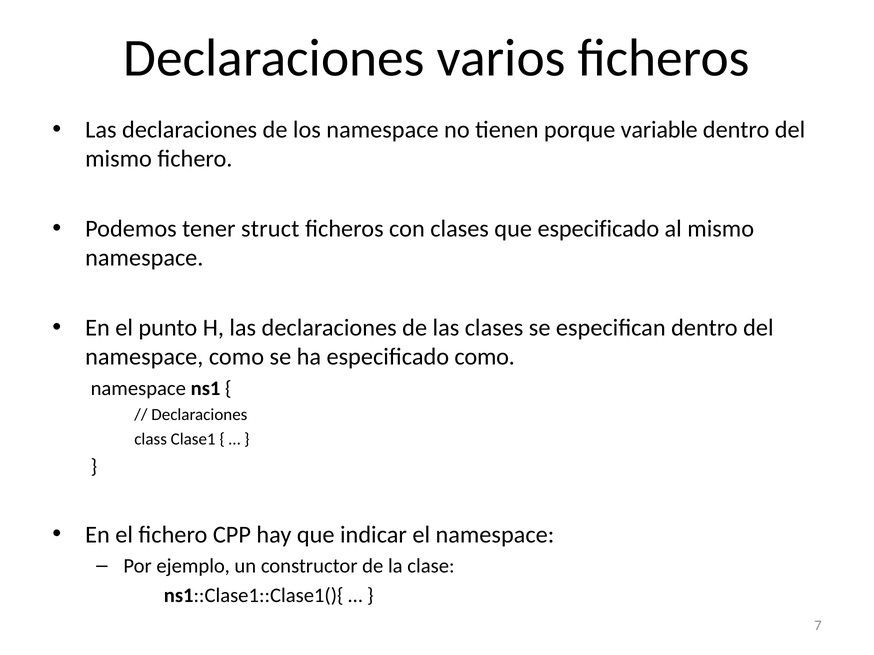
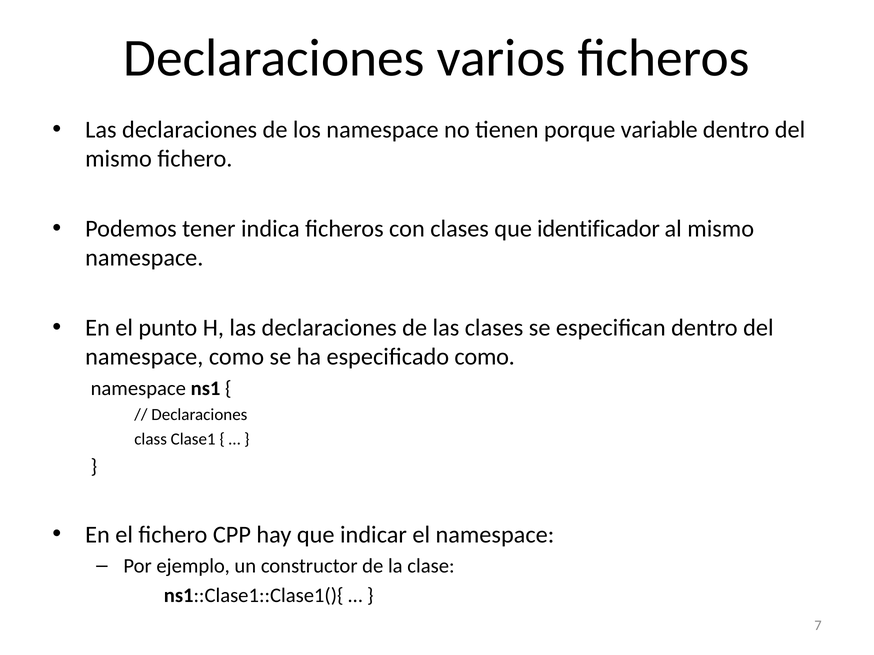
struct: struct -> indica
que especificado: especificado -> identificador
